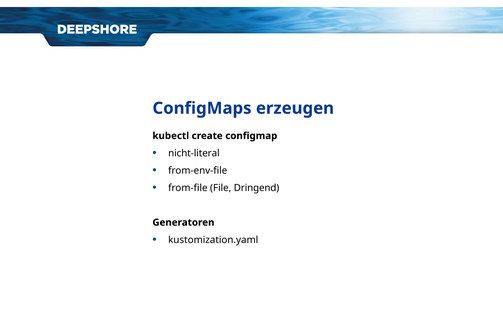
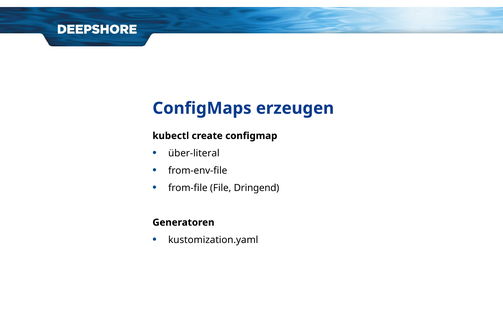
nicht-literal: nicht-literal -> über-literal
